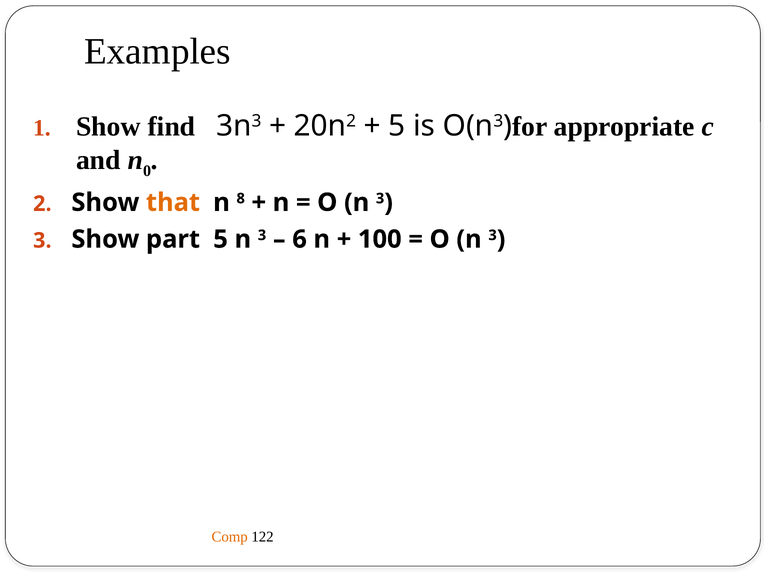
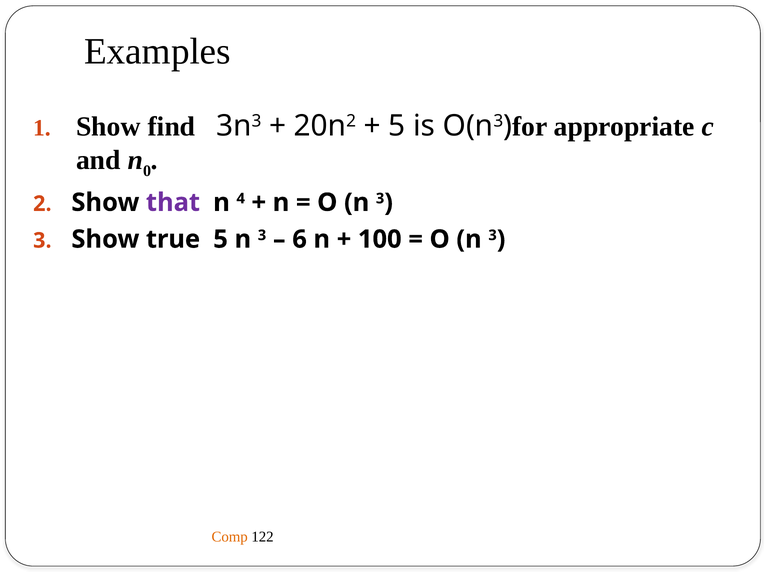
that colour: orange -> purple
8: 8 -> 4
part: part -> true
